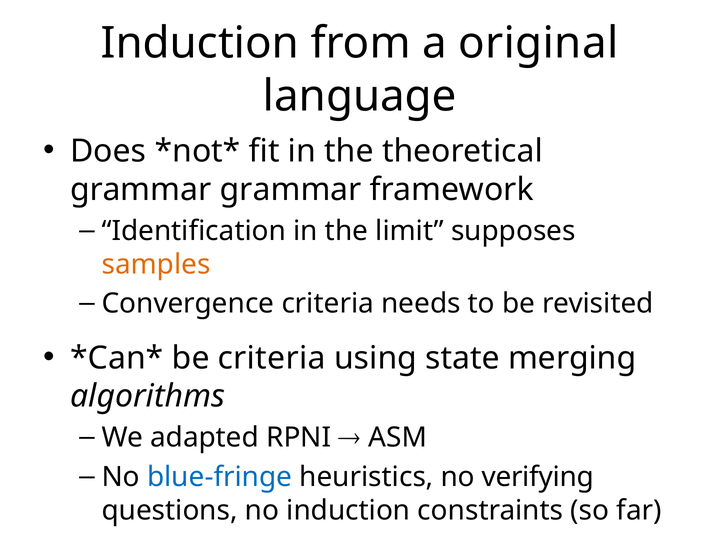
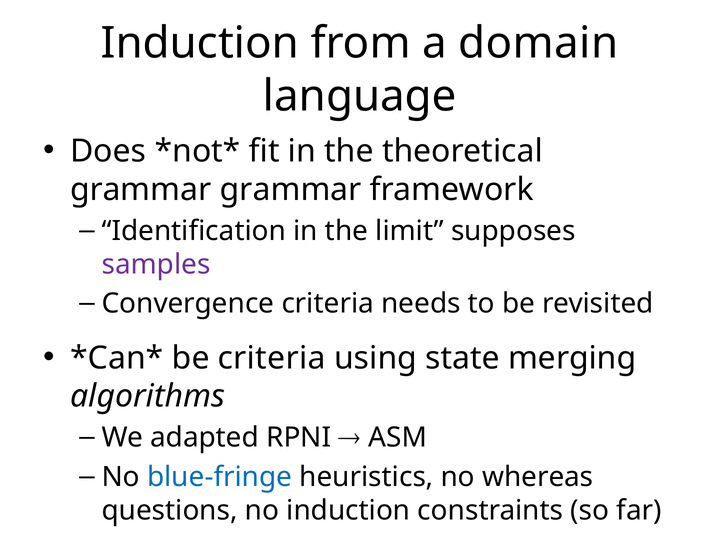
original: original -> domain
samples colour: orange -> purple
verifying: verifying -> whereas
